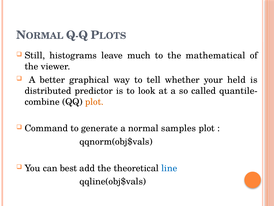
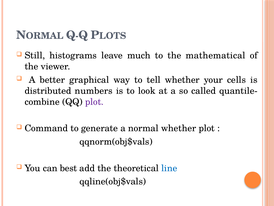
held: held -> cells
predictor: predictor -> numbers
plot at (94, 102) colour: orange -> purple
normal samples: samples -> whether
